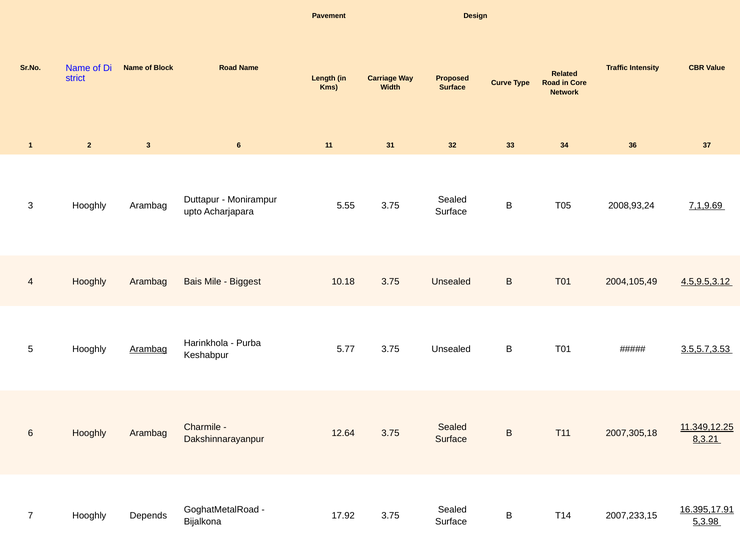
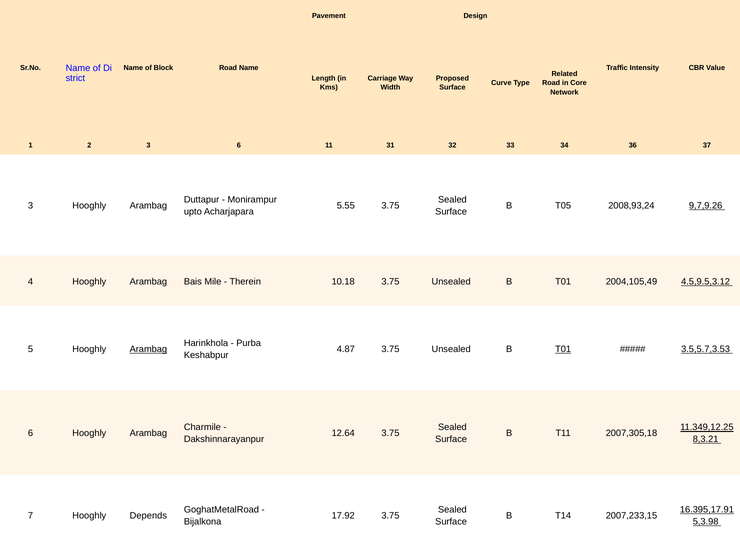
7,1,9.69: 7,1,9.69 -> 9,7,9.26
Biggest: Biggest -> Therein
5.77: 5.77 -> 4.87
T01 at (563, 349) underline: none -> present
